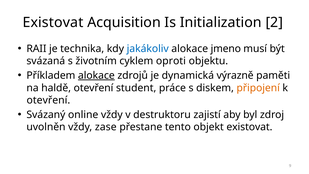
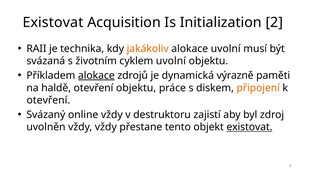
jakákoliv colour: blue -> orange
alokace jmeno: jmeno -> uvolní
cyklem oproti: oproti -> uvolní
otevření student: student -> objektu
vždy zase: zase -> vždy
existovat at (249, 127) underline: none -> present
